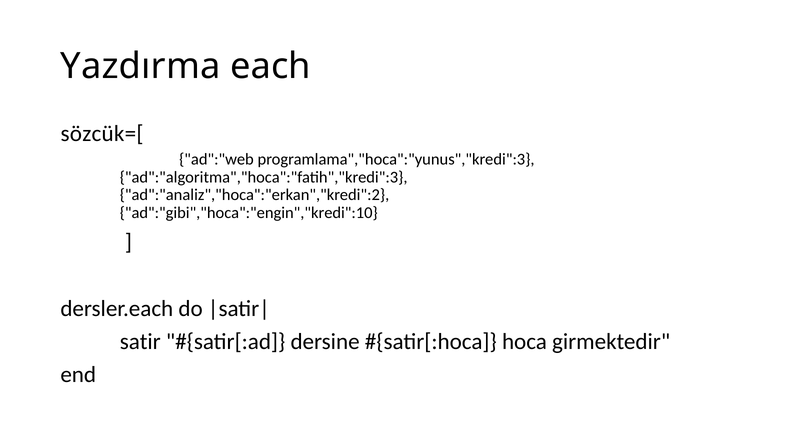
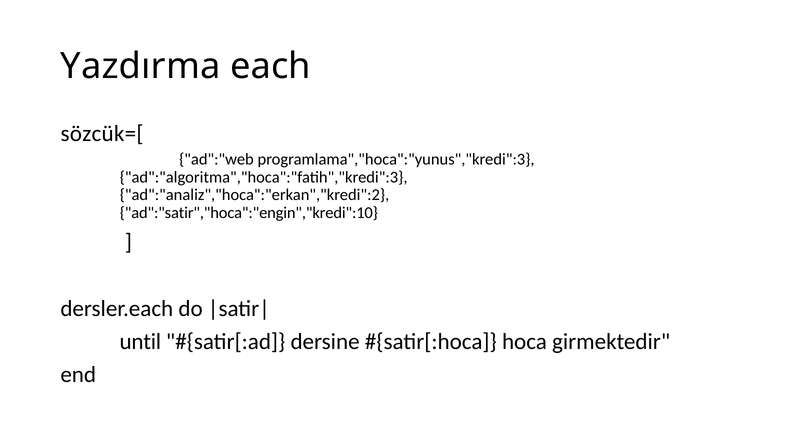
ad":"gibi","hoca":"engin","kredi":10: ad":"gibi","hoca":"engin","kredi":10 -> ad":"satir","hoca":"engin","kredi":10
satir: satir -> until
